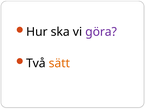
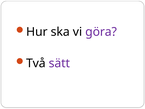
sätt colour: orange -> purple
